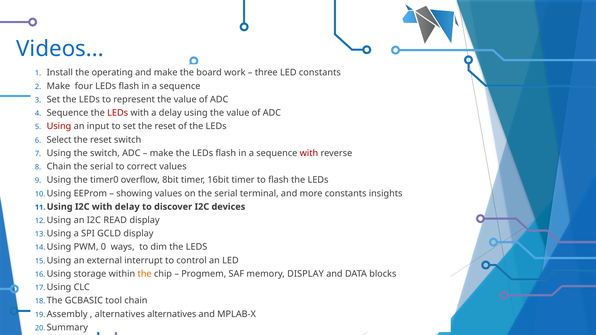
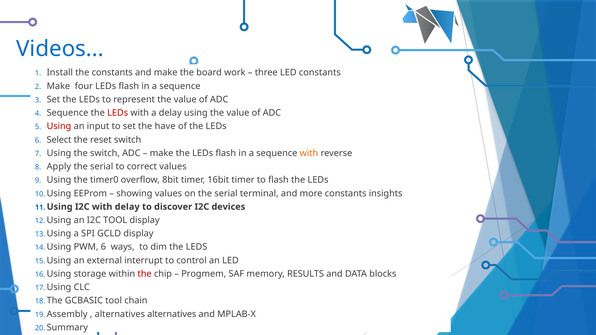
the operating: operating -> constants
set the reset: reset -> have
with at (309, 153) colour: red -> orange
Chain at (59, 167): Chain -> Apply
I2C READ: READ -> TOOL
PWM 0: 0 -> 6
the at (145, 274) colour: orange -> red
memory DISPLAY: DISPLAY -> RESULTS
